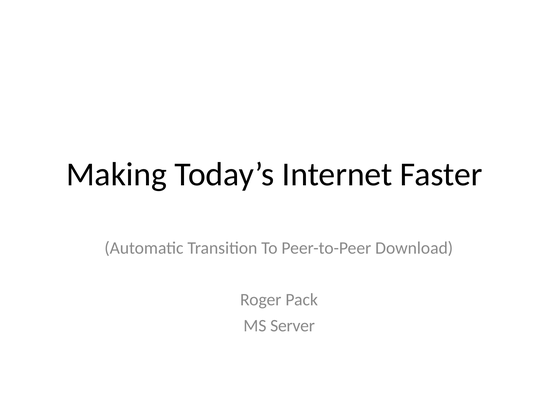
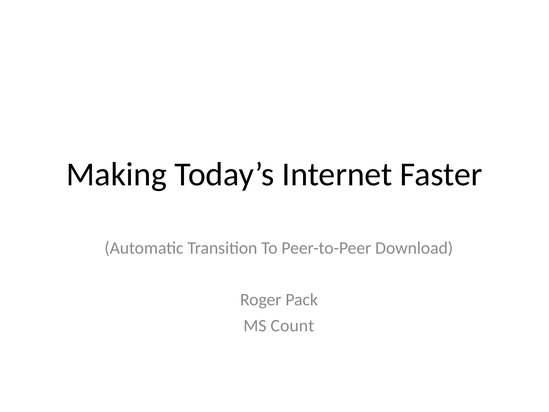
Server: Server -> Count
